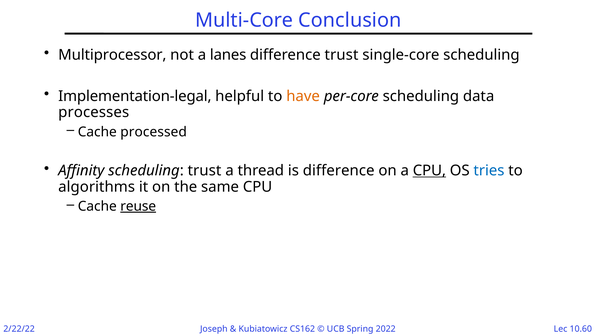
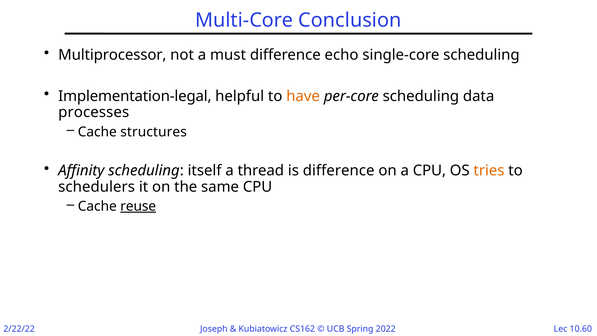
lanes: lanes -> must
difference trust: trust -> echo
processed: processed -> structures
scheduling trust: trust -> itself
CPU at (429, 171) underline: present -> none
tries colour: blue -> orange
algorithms: algorithms -> schedulers
